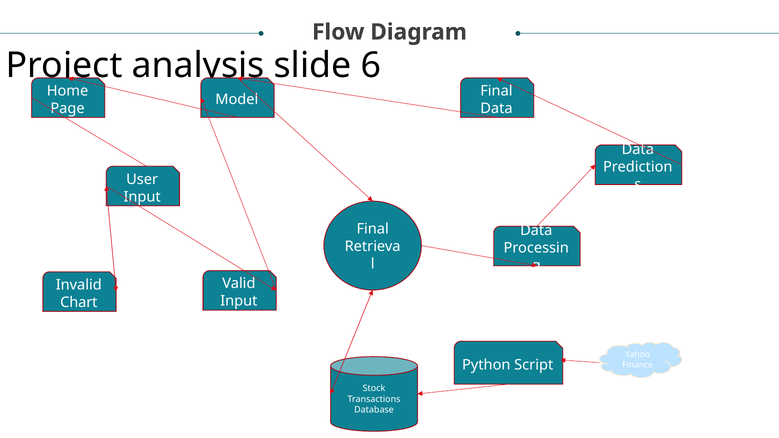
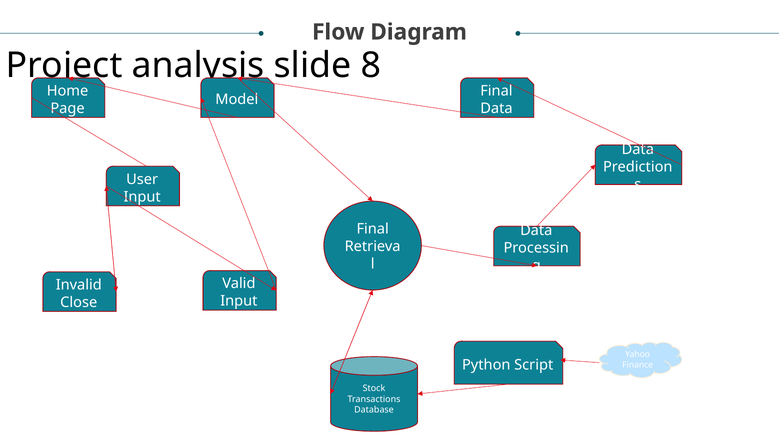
6: 6 -> 8
Chart: Chart -> Close
